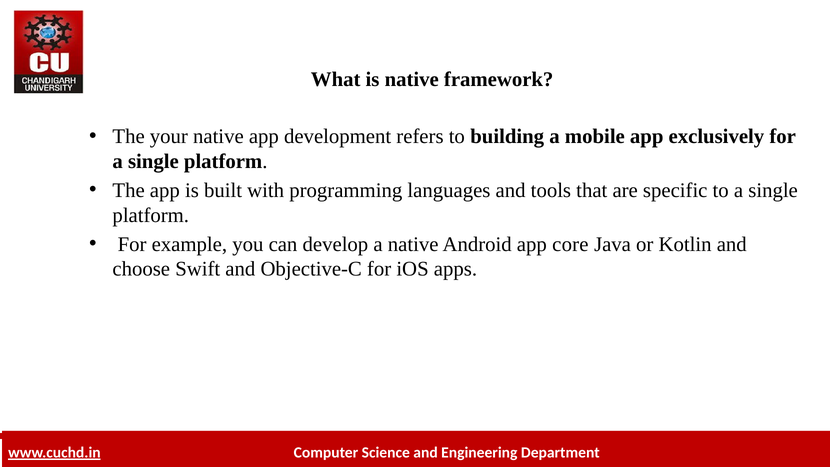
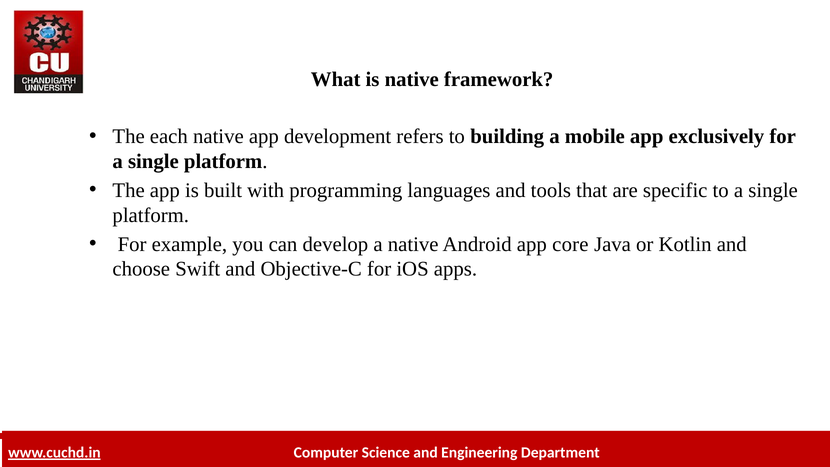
your: your -> each
